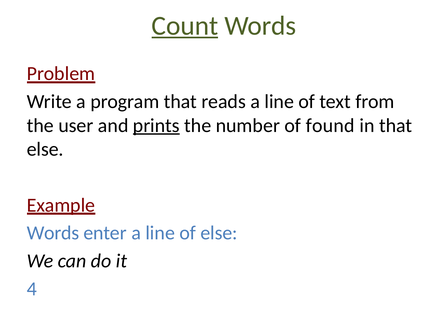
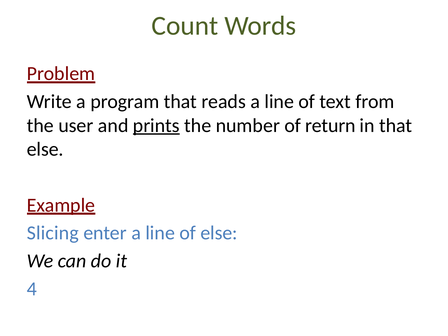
Count underline: present -> none
found: found -> return
Words at (53, 233): Words -> Slicing
